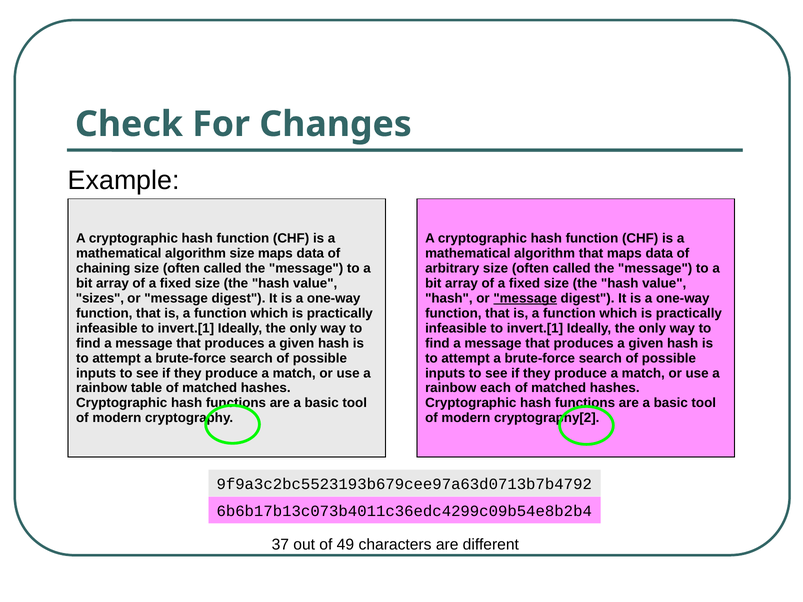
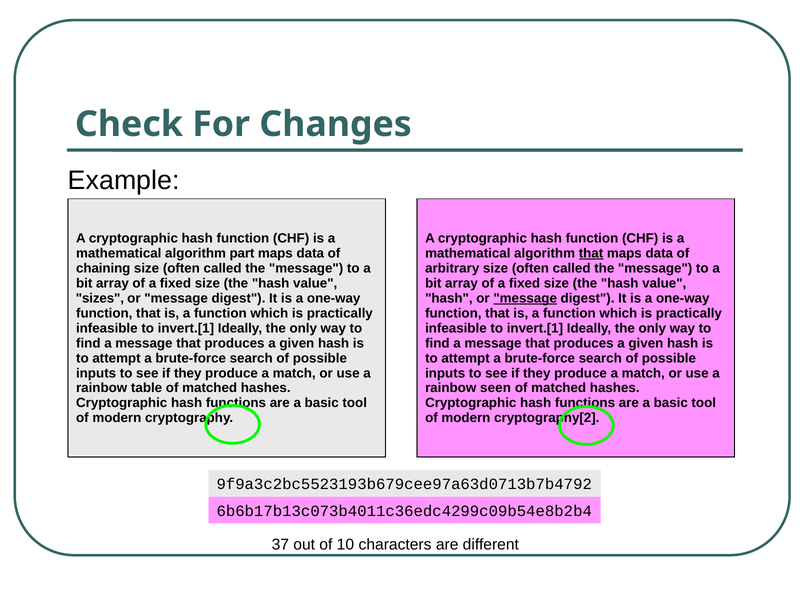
algorithm size: size -> part
that at (591, 253) underline: none -> present
each: each -> seen
49: 49 -> 10
